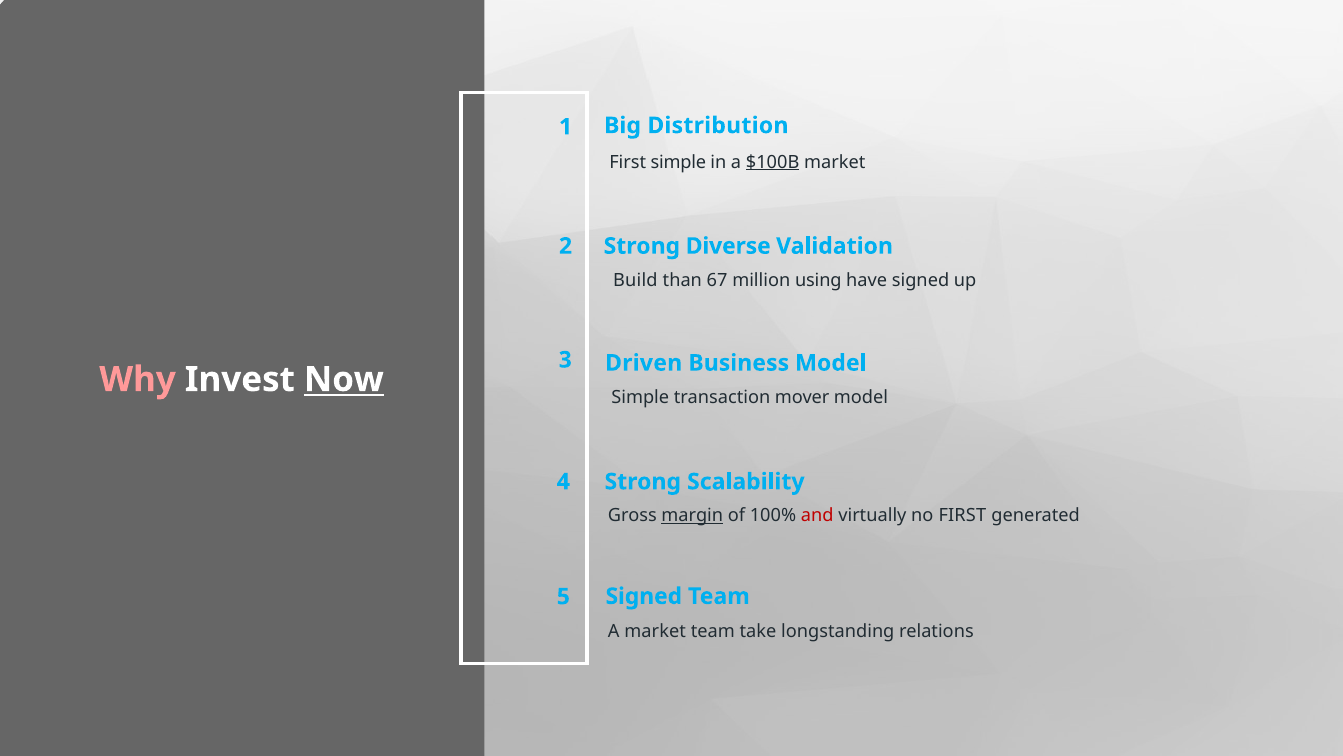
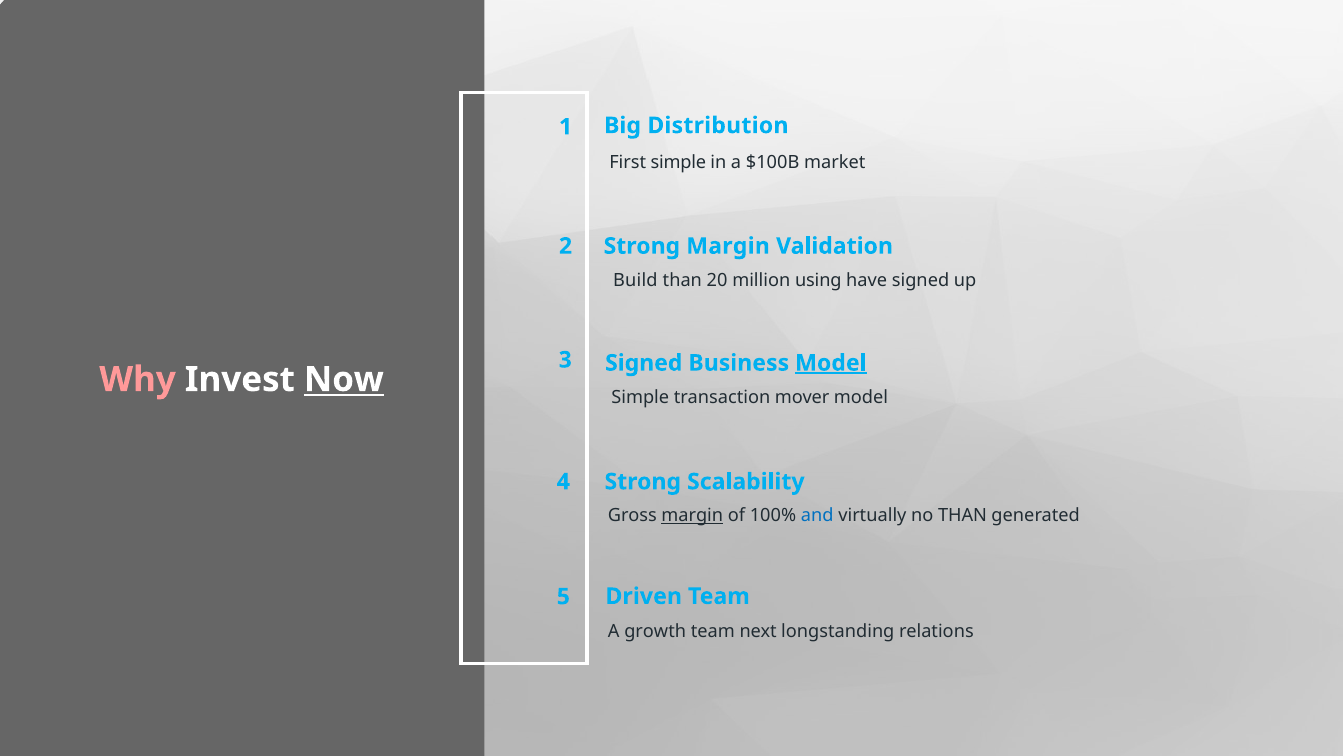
$100B underline: present -> none
Strong Diverse: Diverse -> Margin
67: 67 -> 20
Driven at (644, 363): Driven -> Signed
Model at (831, 363) underline: none -> present
and colour: red -> blue
no FIRST: FIRST -> THAN
Signed at (644, 596): Signed -> Driven
A market: market -> growth
take: take -> next
